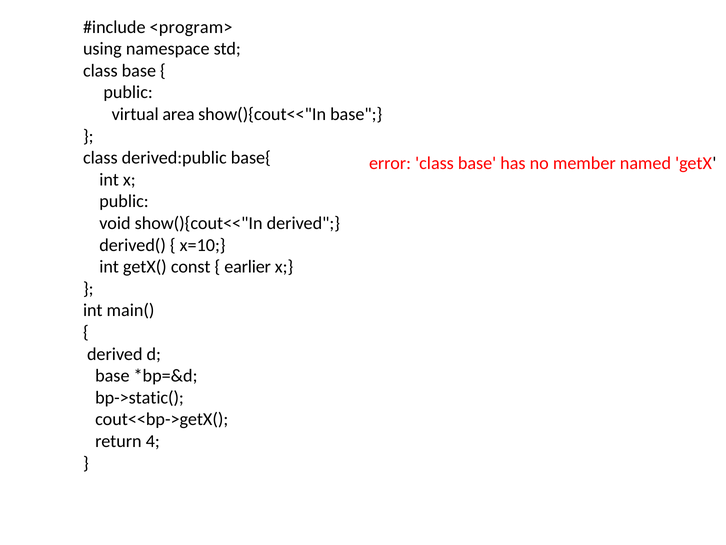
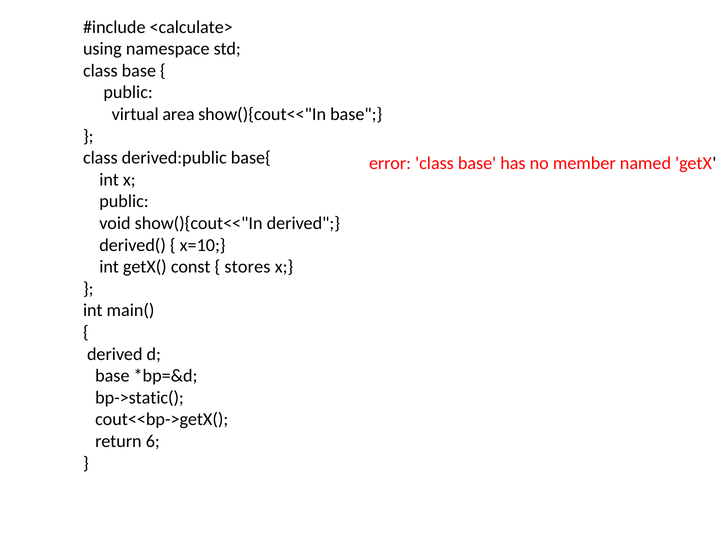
<program>: <program> -> <calculate>
earlier: earlier -> stores
4: 4 -> 6
